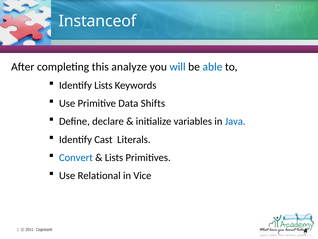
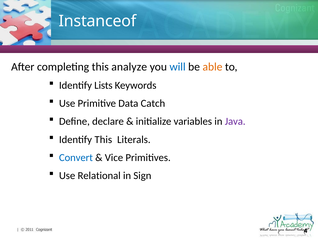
able colour: blue -> orange
Shifts: Shifts -> Catch
Java colour: blue -> purple
Identify Cast: Cast -> This
Lists at (114, 157): Lists -> Vice
Vice: Vice -> Sign
